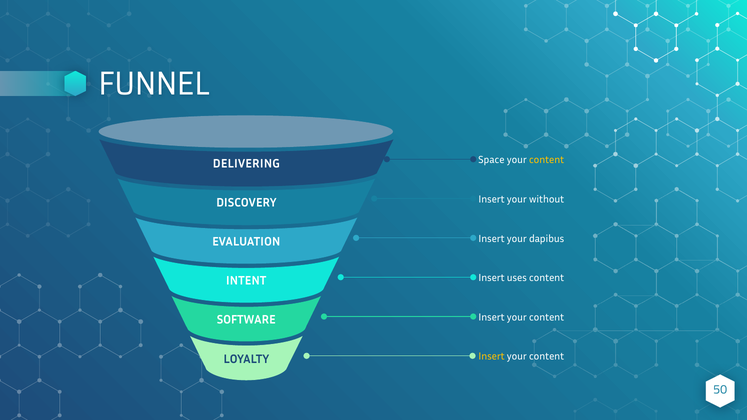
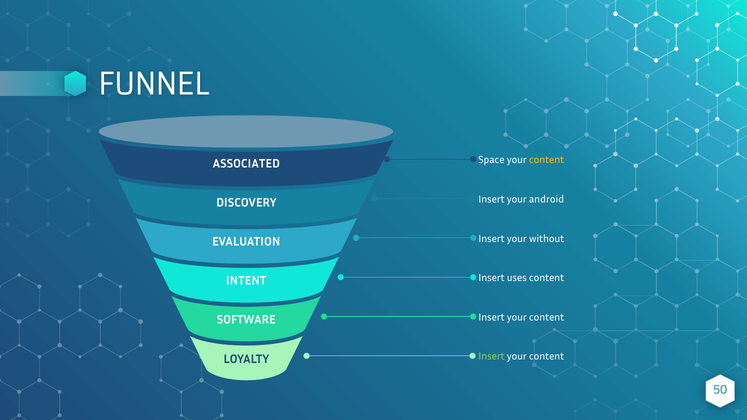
DELIVERING: DELIVERING -> ASSOCIATED
without: without -> android
dapibus: dapibus -> without
Insert at (491, 357) colour: yellow -> light green
